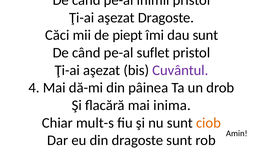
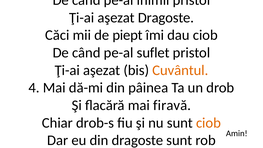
dau sunt: sunt -> ciob
Cuvântul colour: purple -> orange
inima: inima -> firavă
mult-s: mult-s -> drob-s
